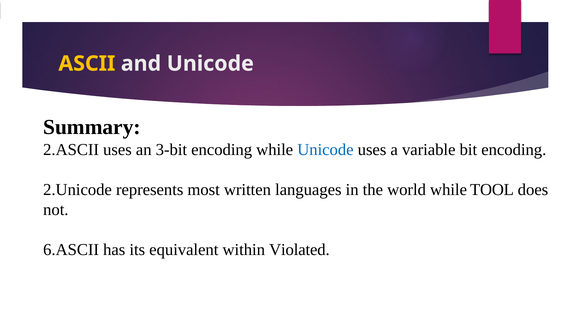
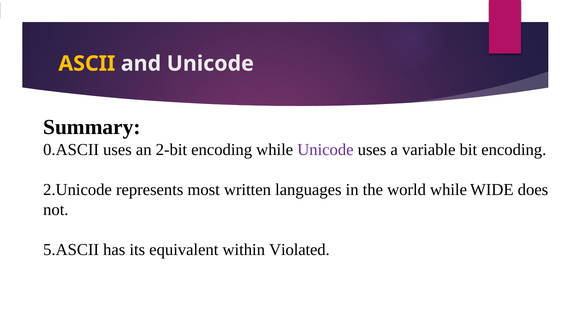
2.ASCII: 2.ASCII -> 0.ASCII
3-bit: 3-bit -> 2-bit
Unicode at (325, 150) colour: blue -> purple
TOOL: TOOL -> WIDE
6.ASCII: 6.ASCII -> 5.ASCII
